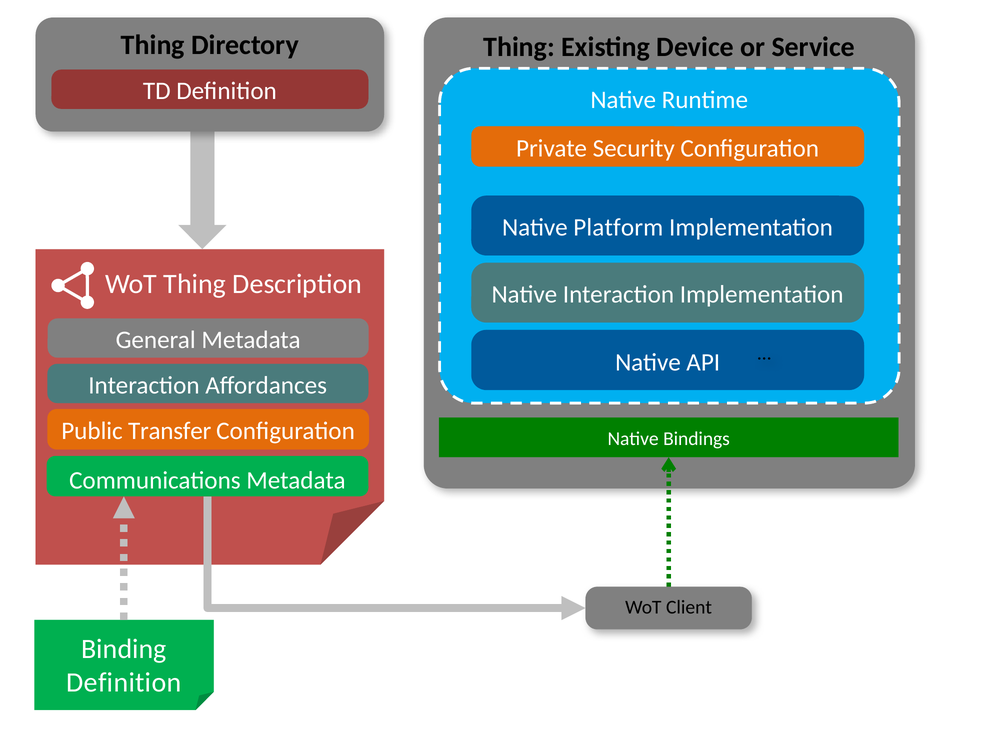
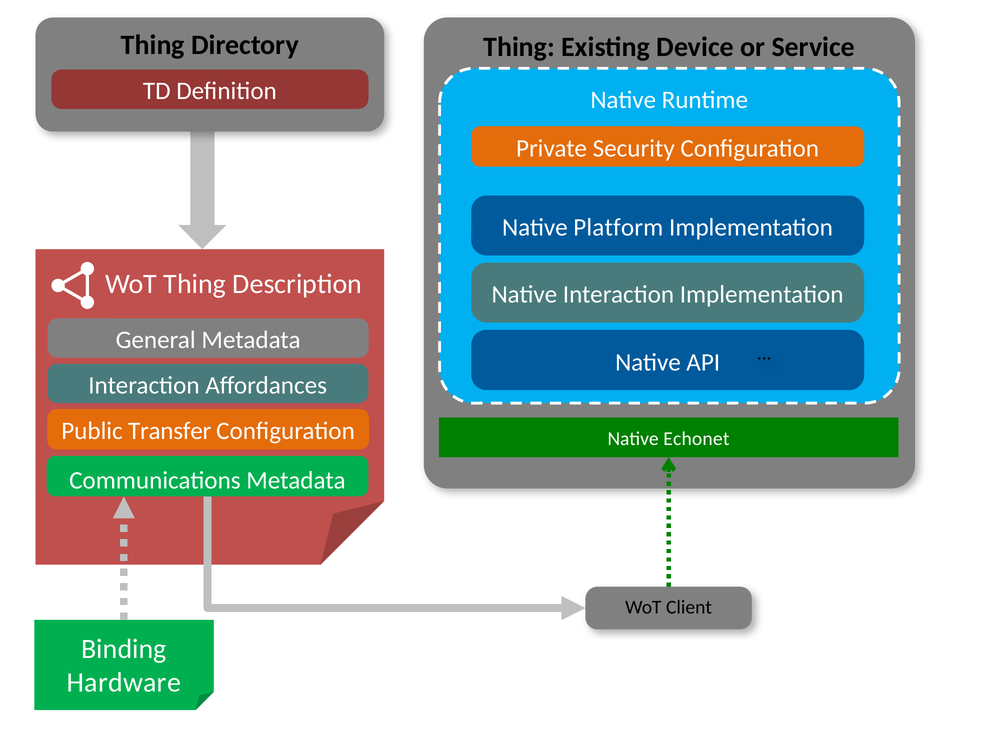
Bindings: Bindings -> Echonet
Definition at (124, 682): Definition -> Hardware
